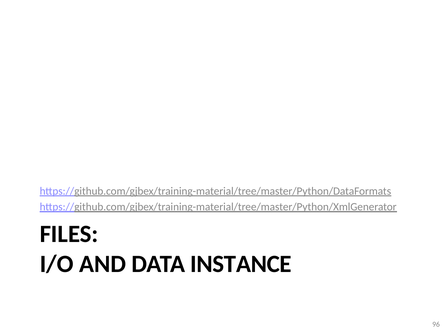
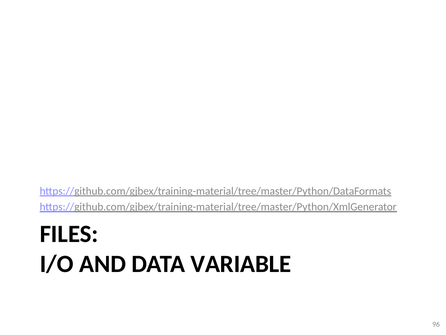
INSTANCE: INSTANCE -> VARIABLE
